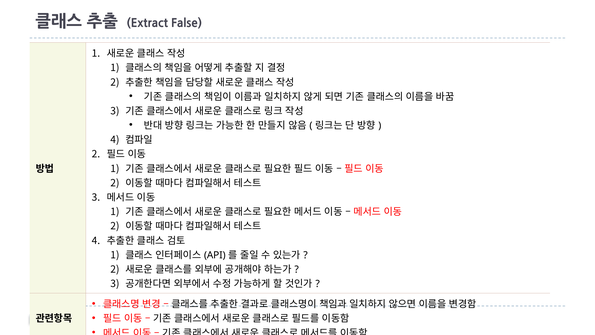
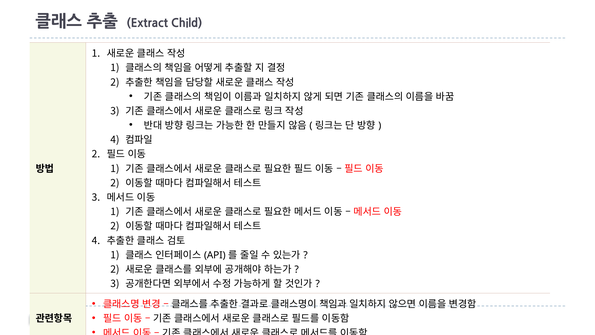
False: False -> Child
